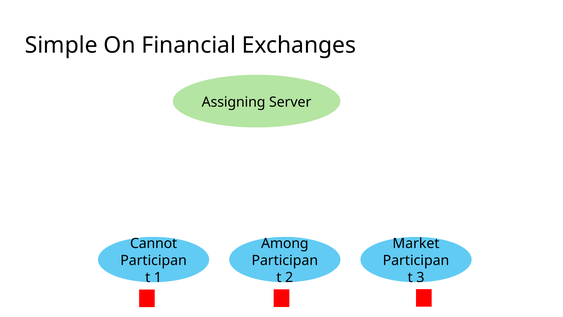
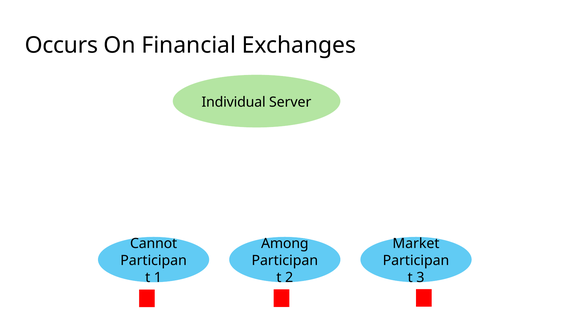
Simple: Simple -> Occurs
Assigning: Assigning -> Individual
